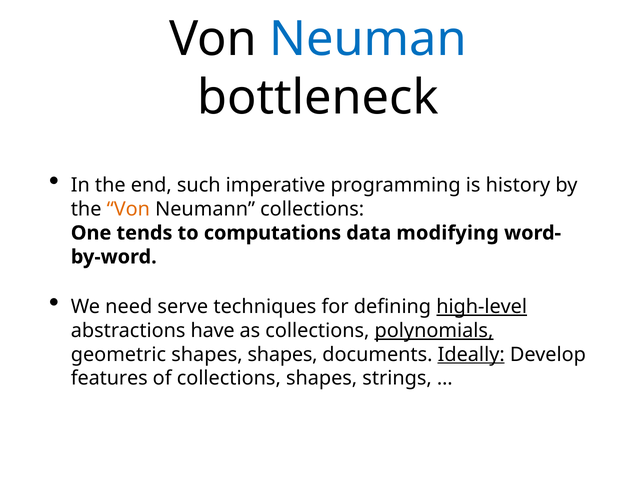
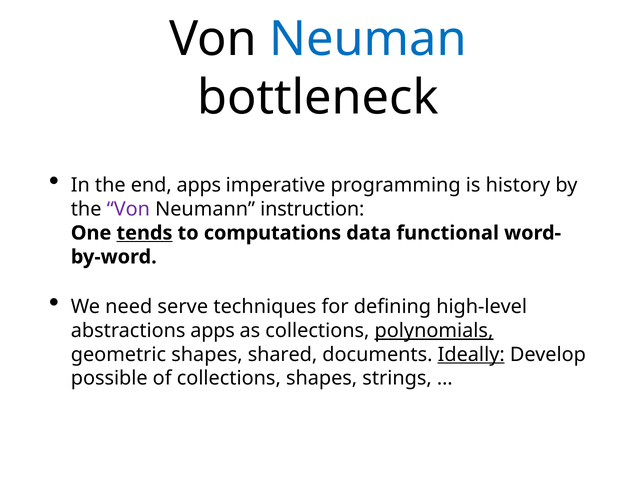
end such: such -> apps
Von at (128, 209) colour: orange -> purple
Neumann collections: collections -> instruction
tends underline: none -> present
modifying: modifying -> functional
high-level underline: present -> none
abstractions have: have -> apps
shapes shapes: shapes -> shared
features: features -> possible
